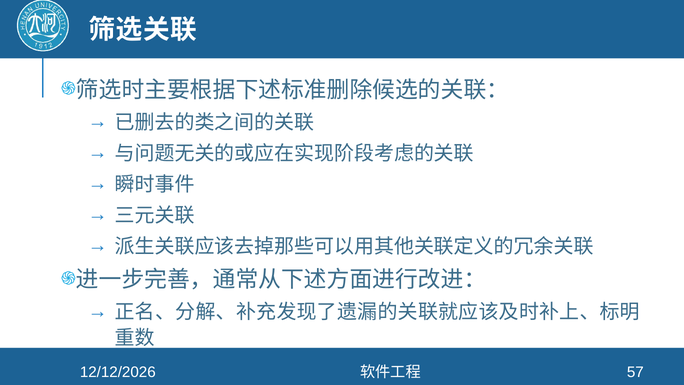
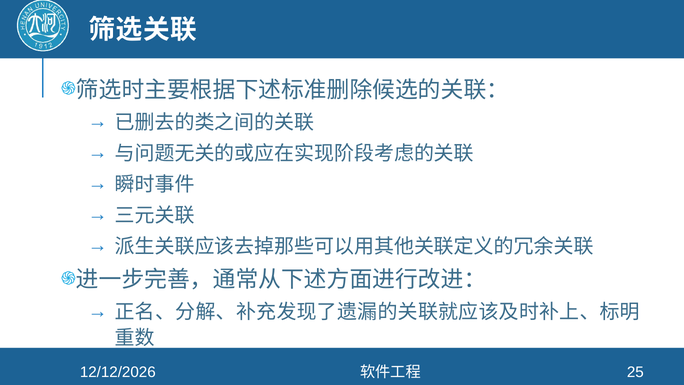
57: 57 -> 25
